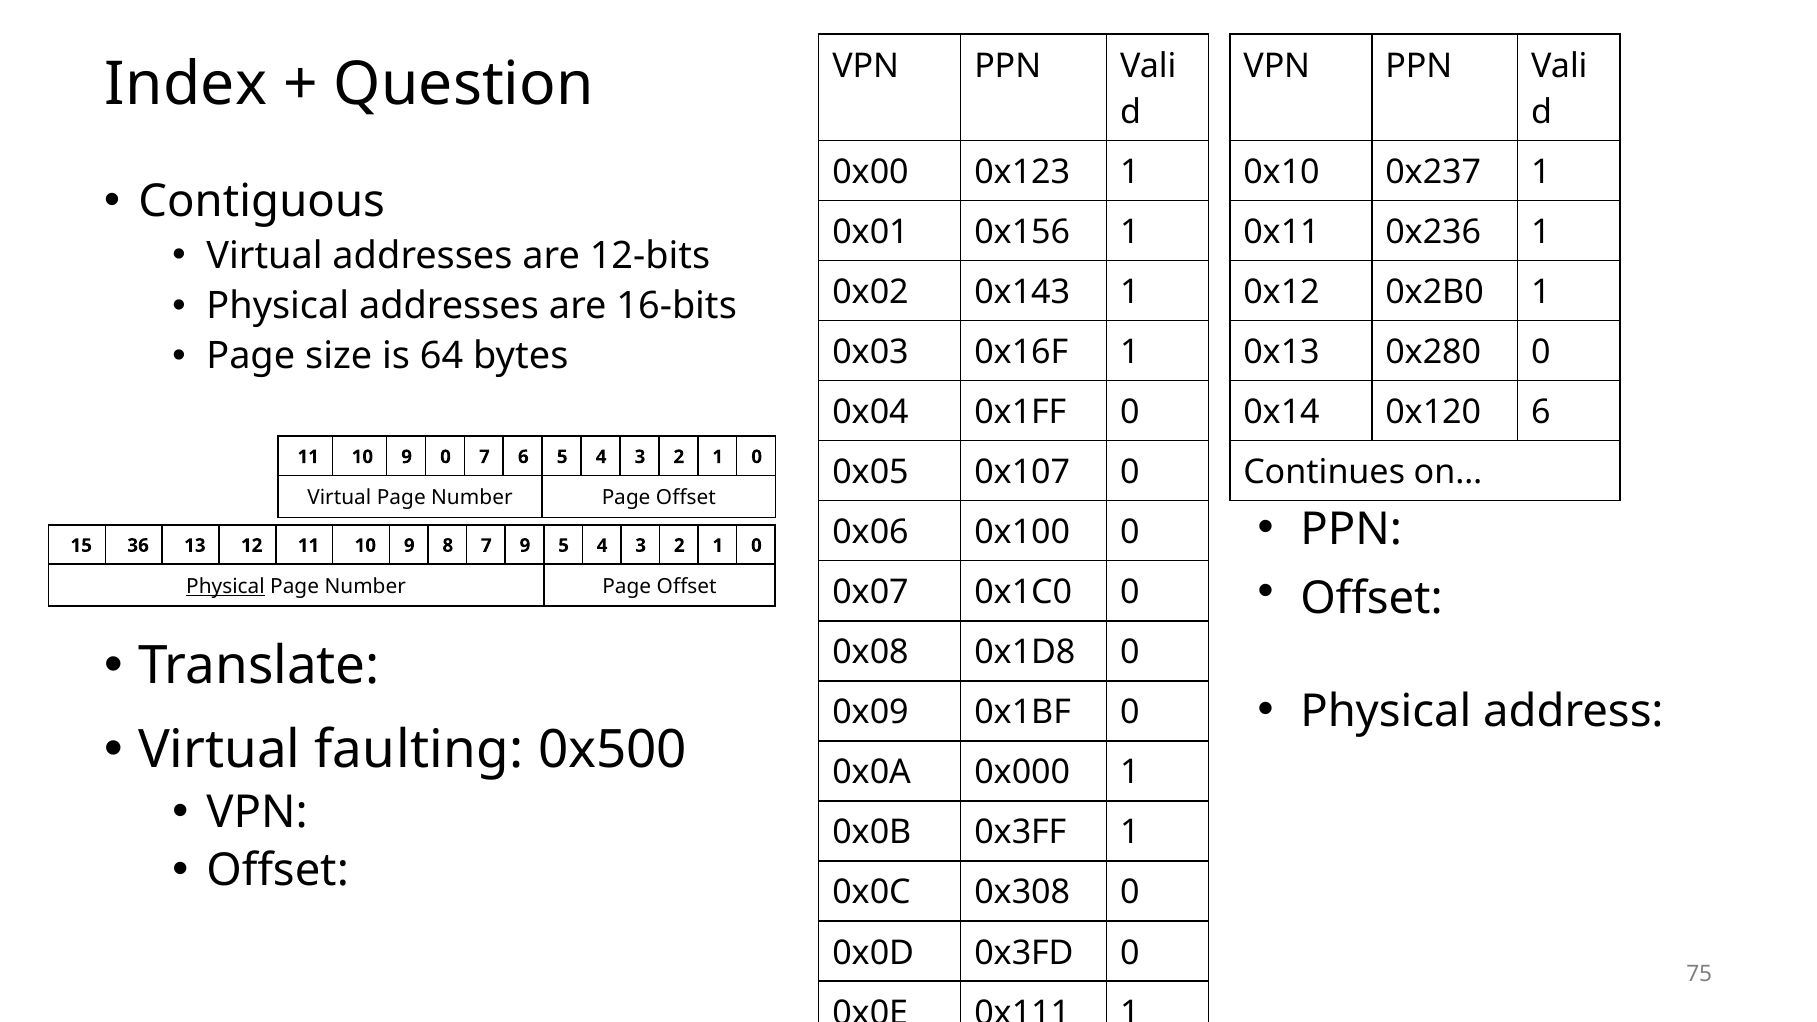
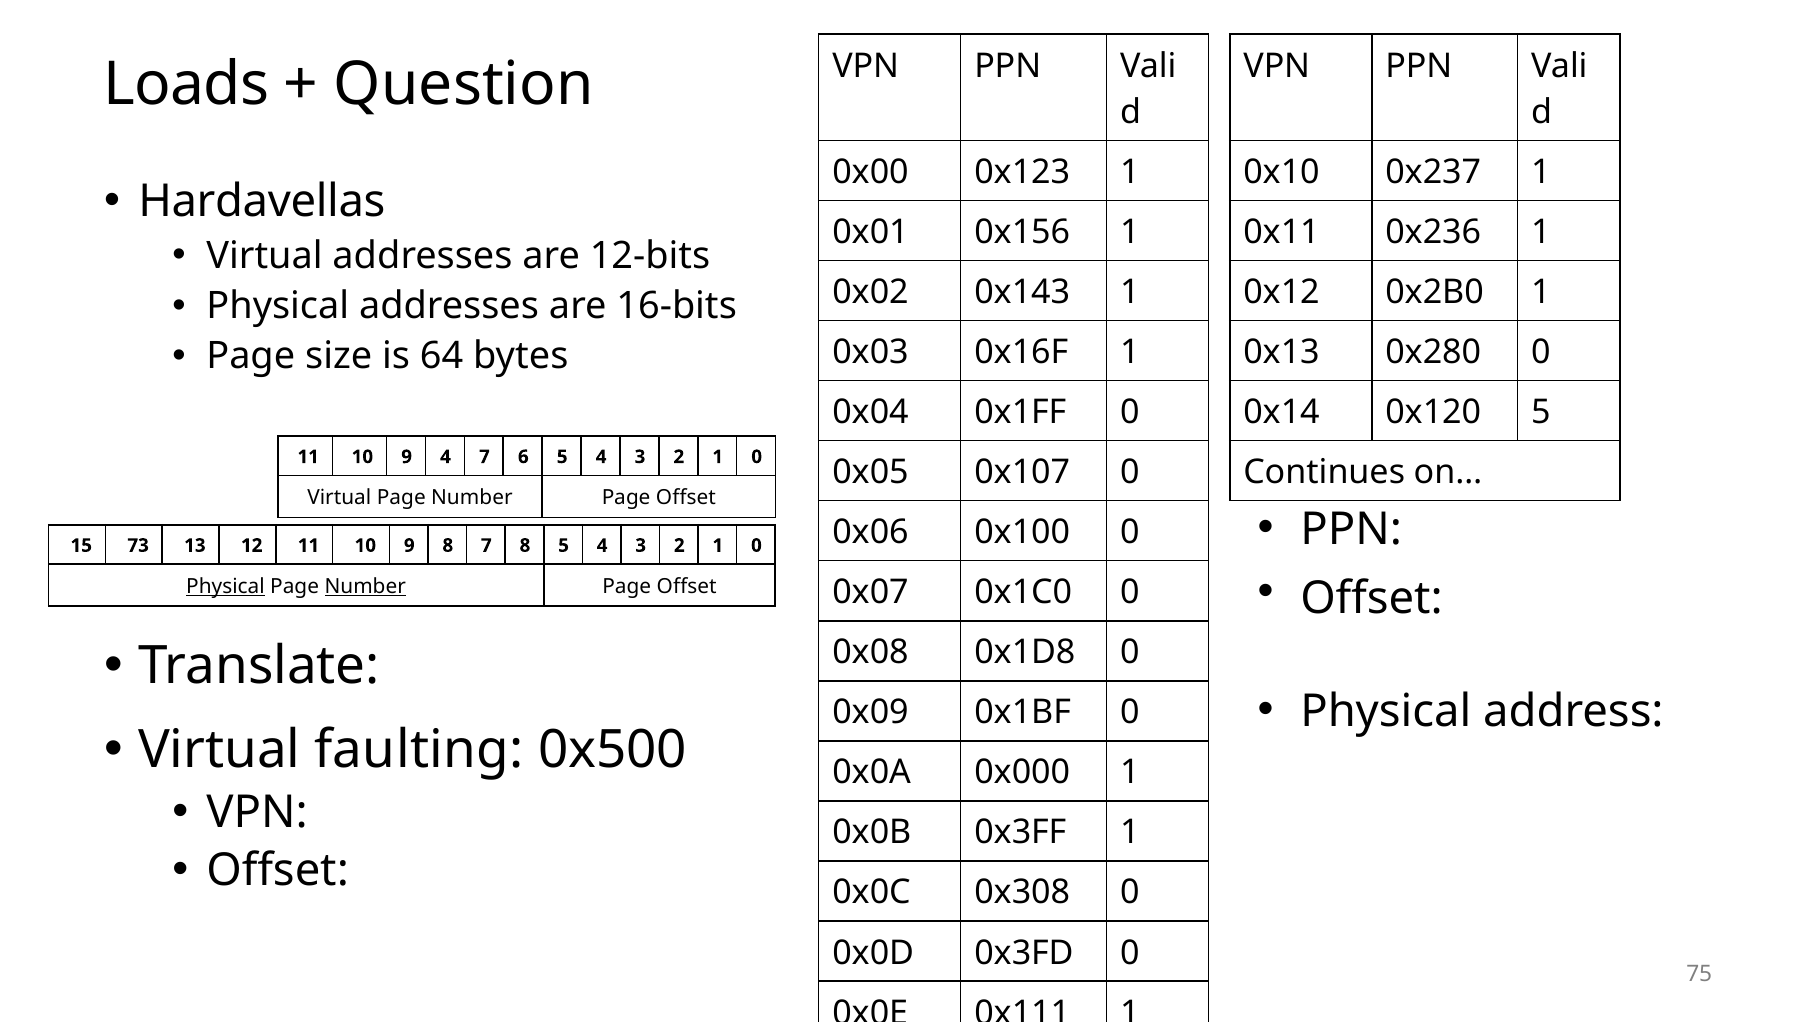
Index: Index -> Loads
Contiguous: Contiguous -> Hardavellas
0x120 6: 6 -> 5
9 0: 0 -> 4
36: 36 -> 73
7 9: 9 -> 8
Number at (365, 586) underline: none -> present
